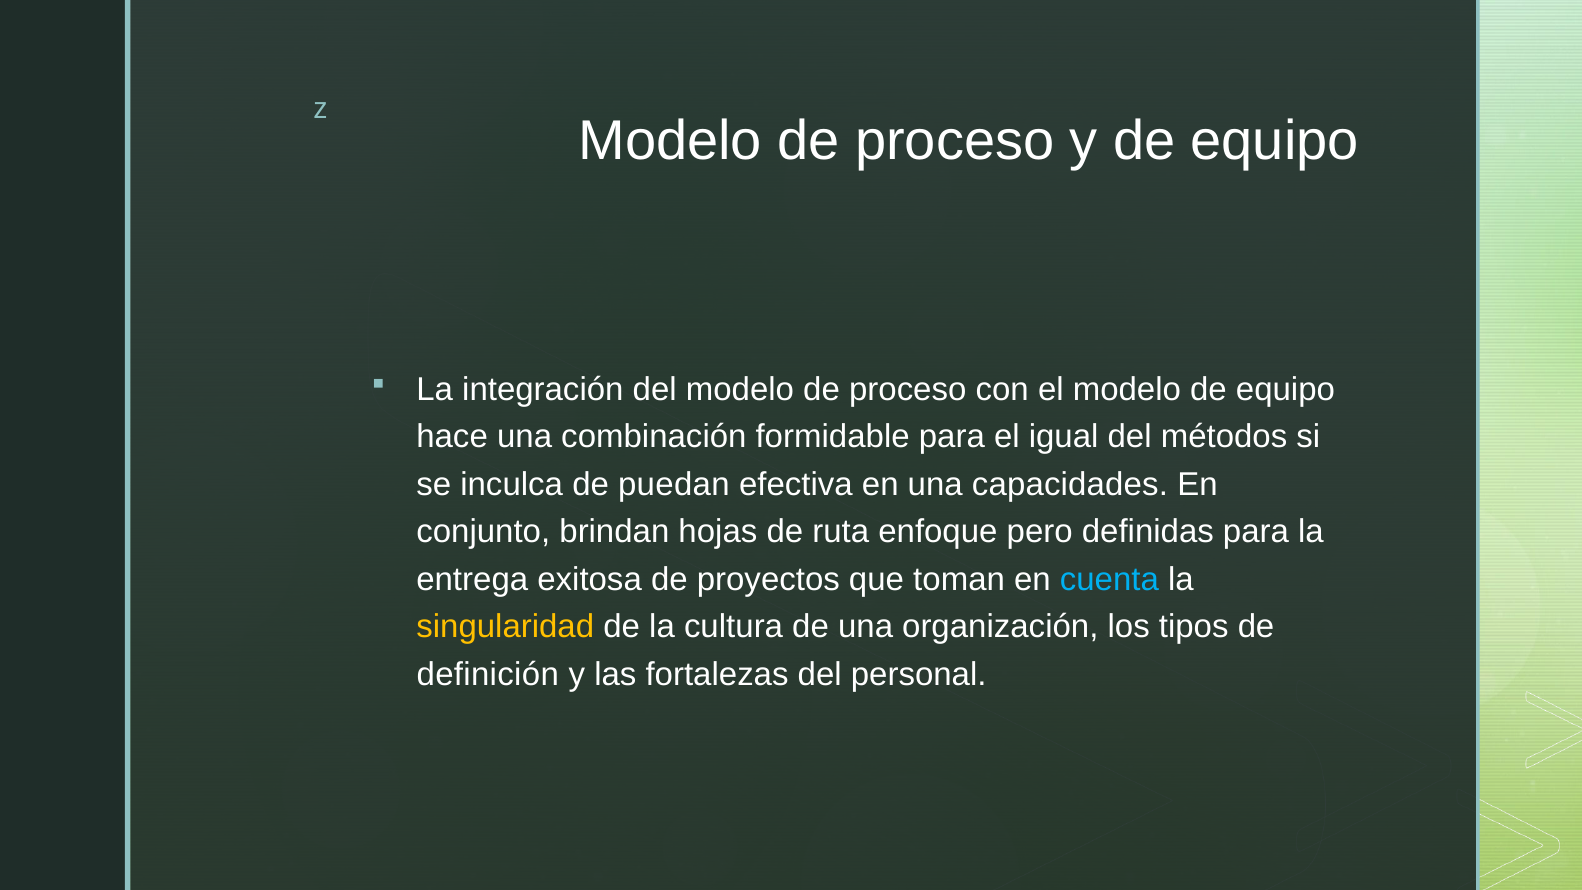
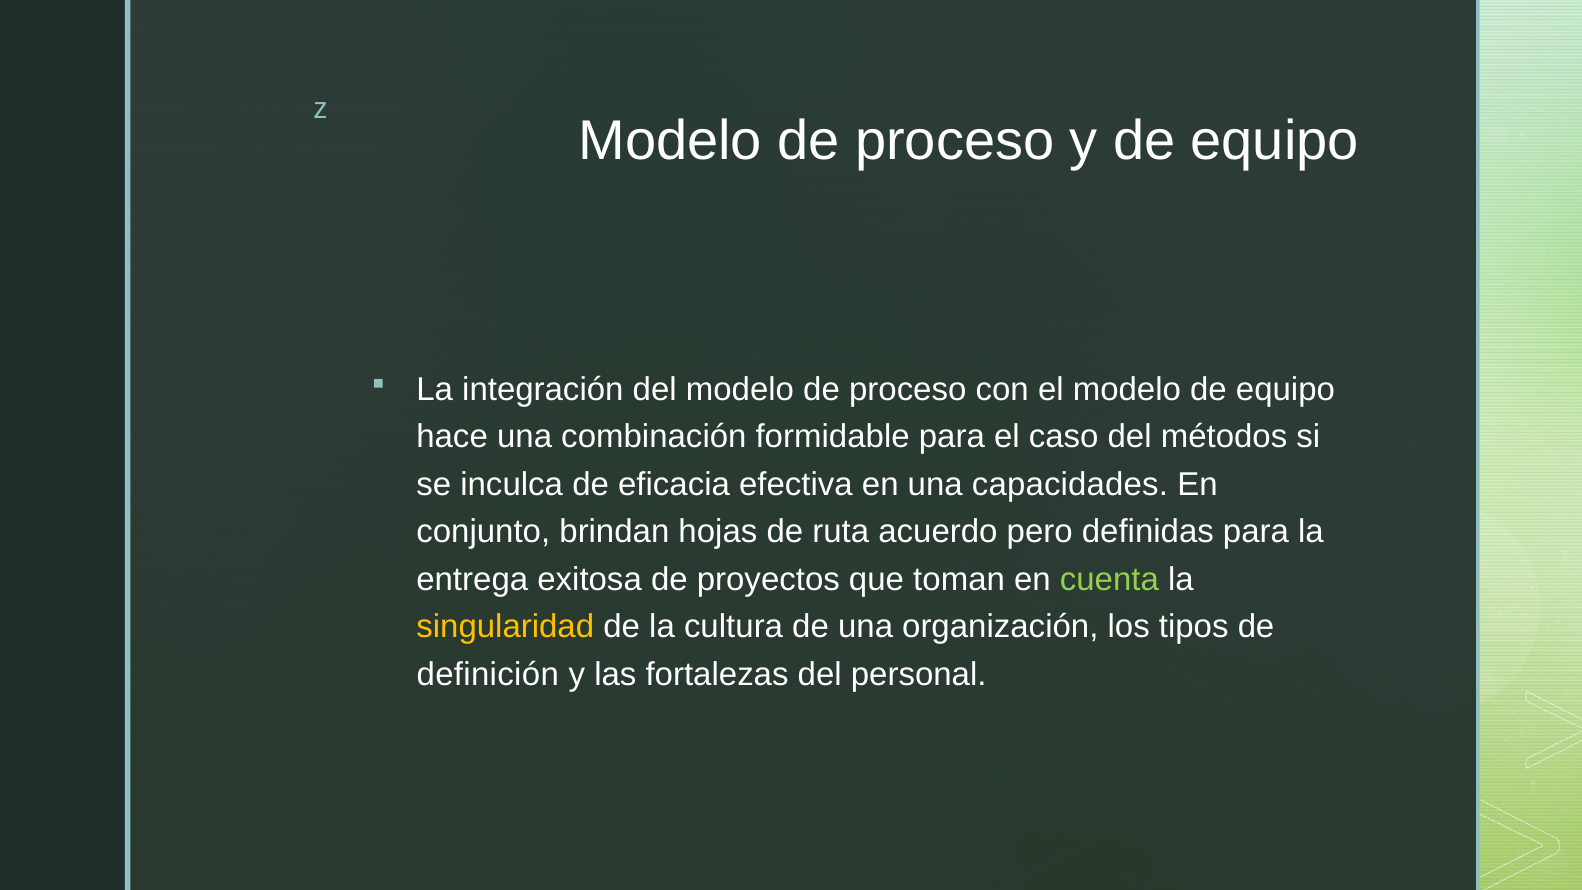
igual: igual -> caso
puedan: puedan -> eficacia
enfoque: enfoque -> acuerdo
cuenta colour: light blue -> light green
